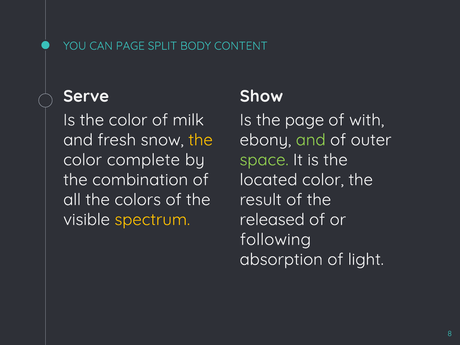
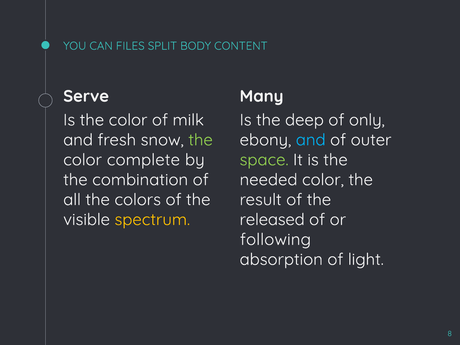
CAN PAGE: PAGE -> FILES
Show: Show -> Many
the page: page -> deep
with: with -> only
the at (201, 140) colour: yellow -> light green
and at (311, 140) colour: light green -> light blue
located: located -> needed
